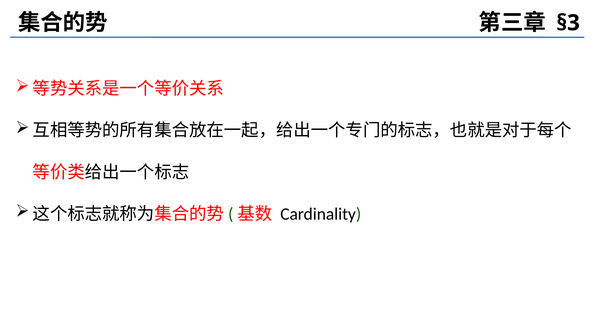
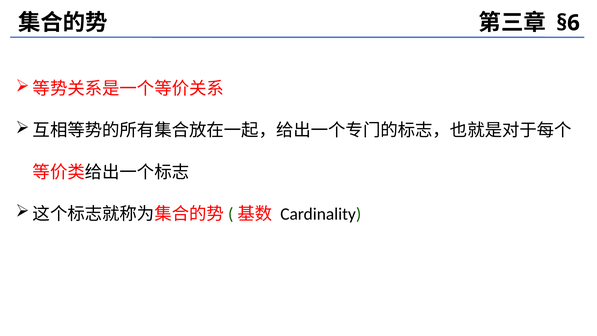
§3: §3 -> §6
